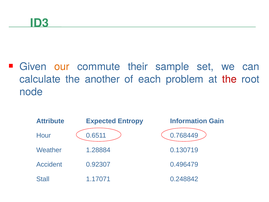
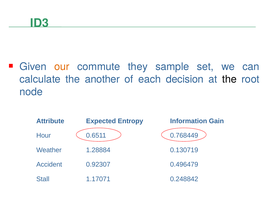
their: their -> they
problem: problem -> decision
the at (229, 79) colour: red -> black
